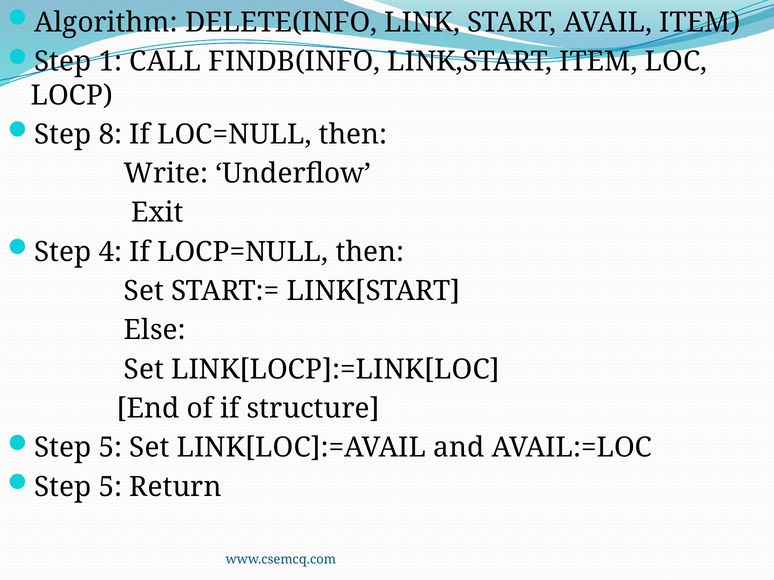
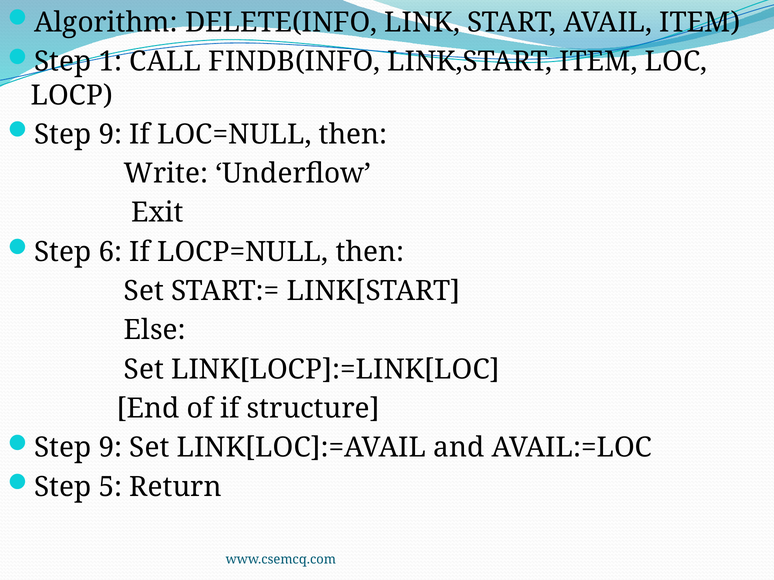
8 at (110, 135): 8 -> 9
4: 4 -> 6
5 at (110, 448): 5 -> 9
